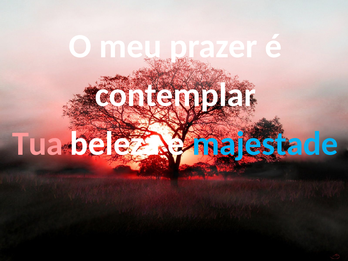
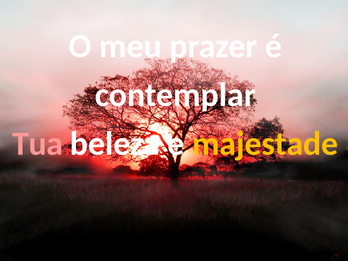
majestade colour: light blue -> yellow
